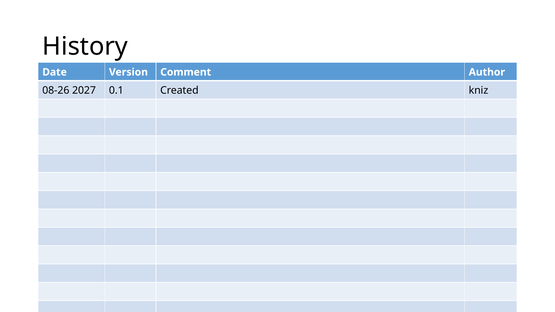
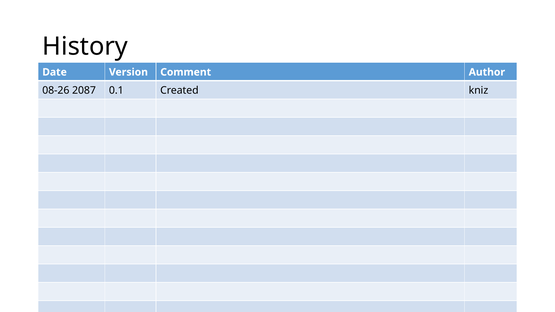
2027: 2027 -> 2087
